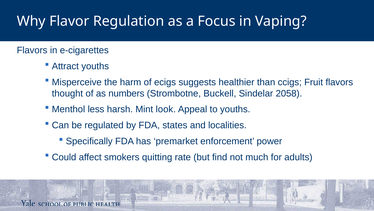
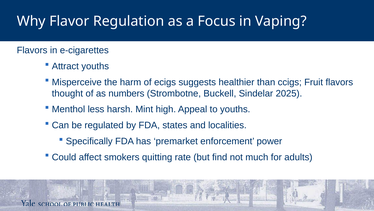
2058: 2058 -> 2025
look: look -> high
